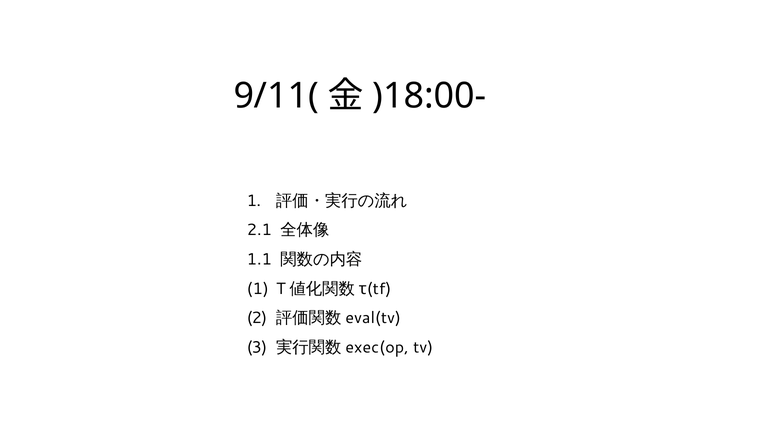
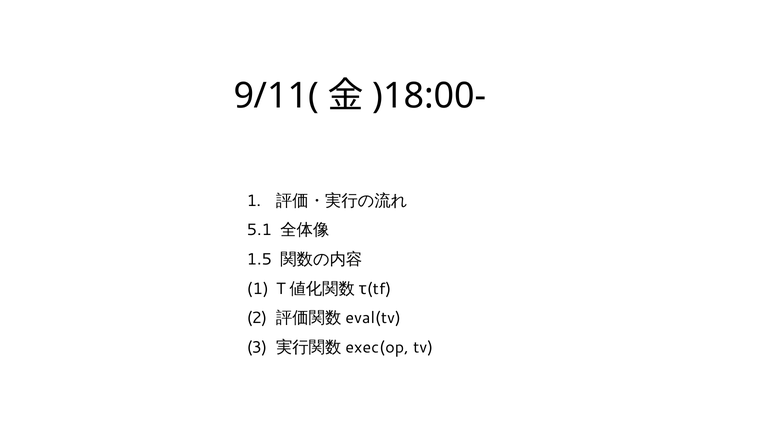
2.1: 2.1 -> 5.1
1.1: 1.1 -> 1.5
